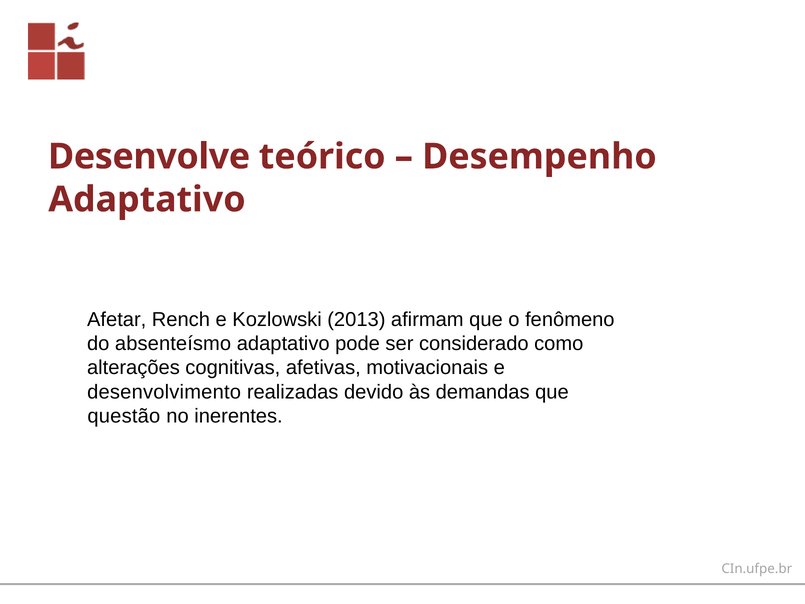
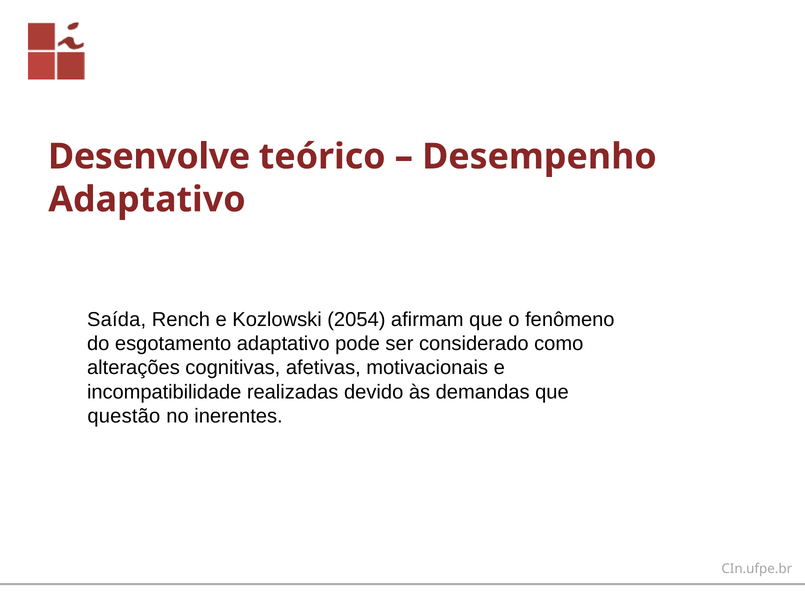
Afetar: Afetar -> Saída
2013: 2013 -> 2054
absenteísmo: absenteísmo -> esgotamento
desenvolvimento: desenvolvimento -> incompatibilidade
